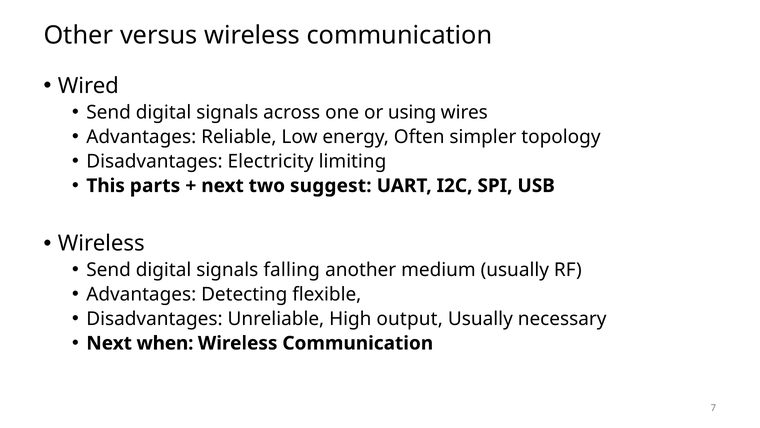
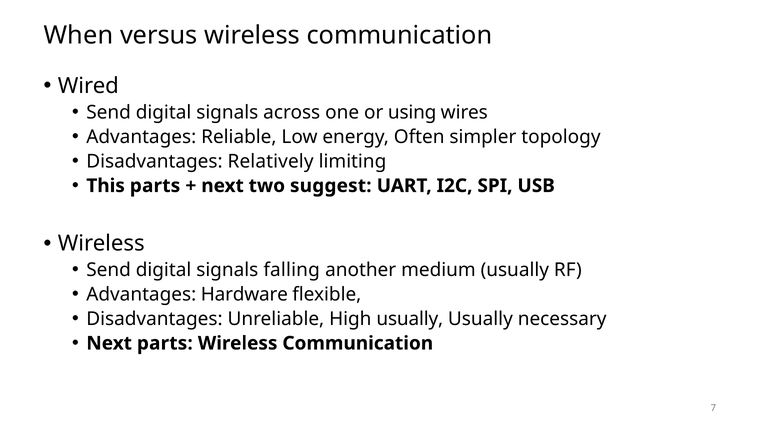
Other: Other -> When
Electricity: Electricity -> Relatively
Detecting: Detecting -> Hardware
High output: output -> usually
Next when: when -> parts
